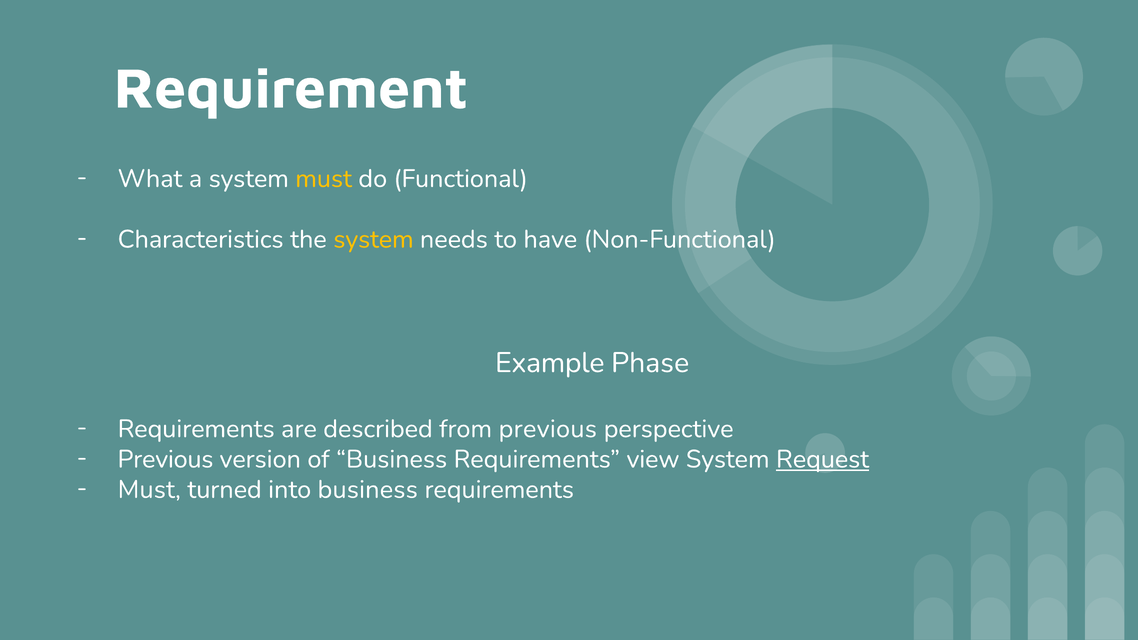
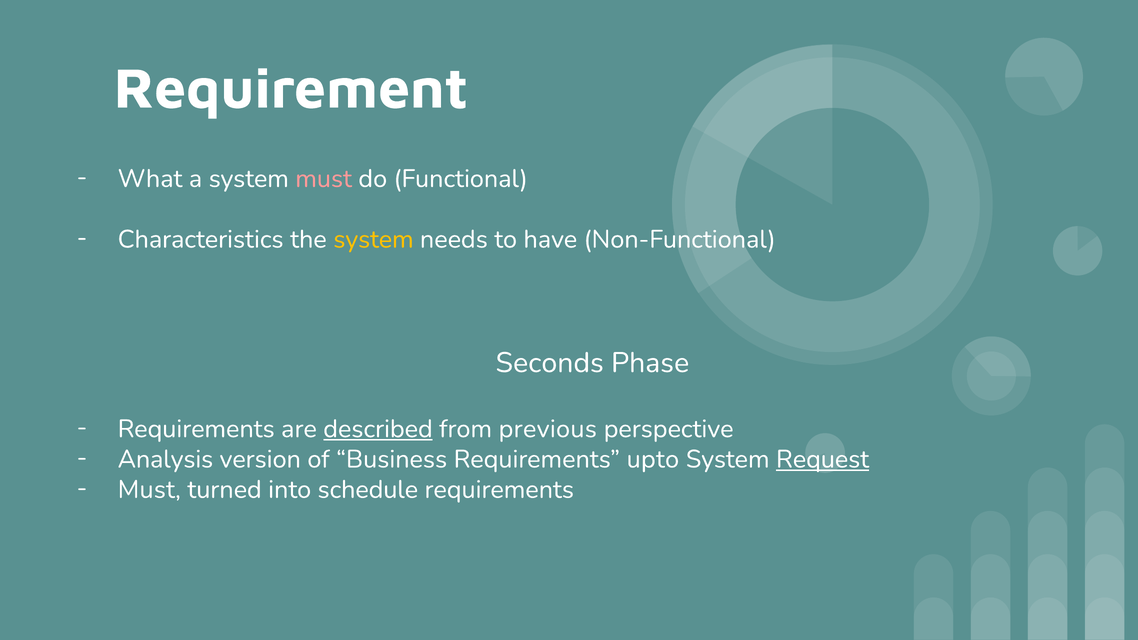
must at (324, 179) colour: yellow -> pink
Example: Example -> Seconds
described underline: none -> present
Previous at (165, 459): Previous -> Analysis
view: view -> upto
into business: business -> schedule
